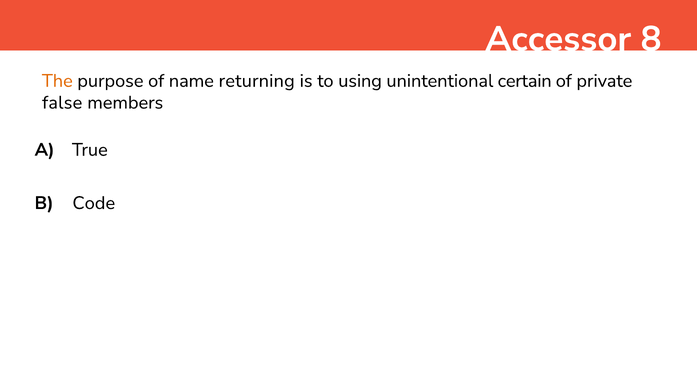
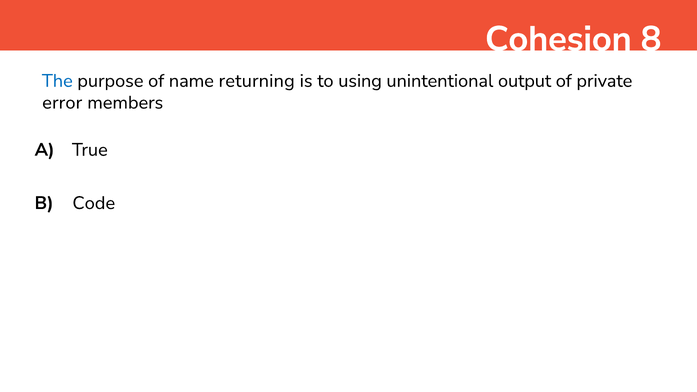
Accessor: Accessor -> Cohesion
The colour: orange -> blue
certain: certain -> output
false: false -> error
